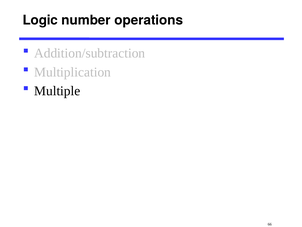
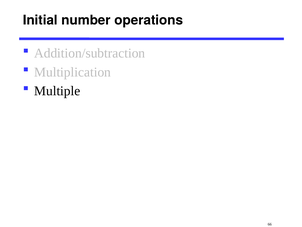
Logic: Logic -> Initial
